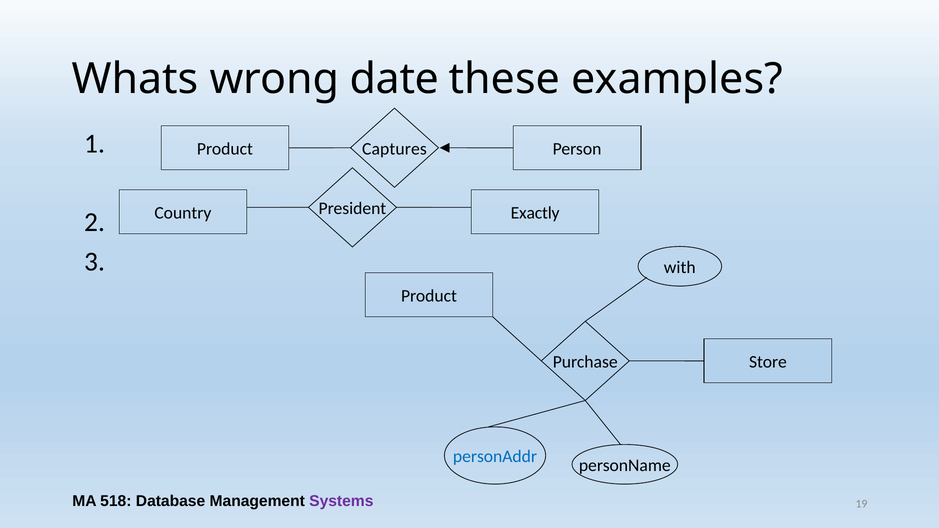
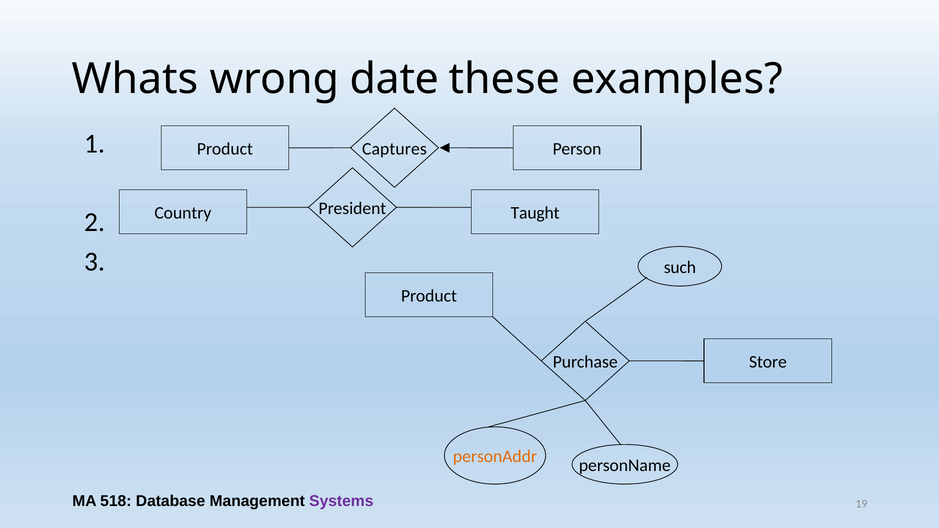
Exactly: Exactly -> Taught
with: with -> such
personAddr colour: blue -> orange
